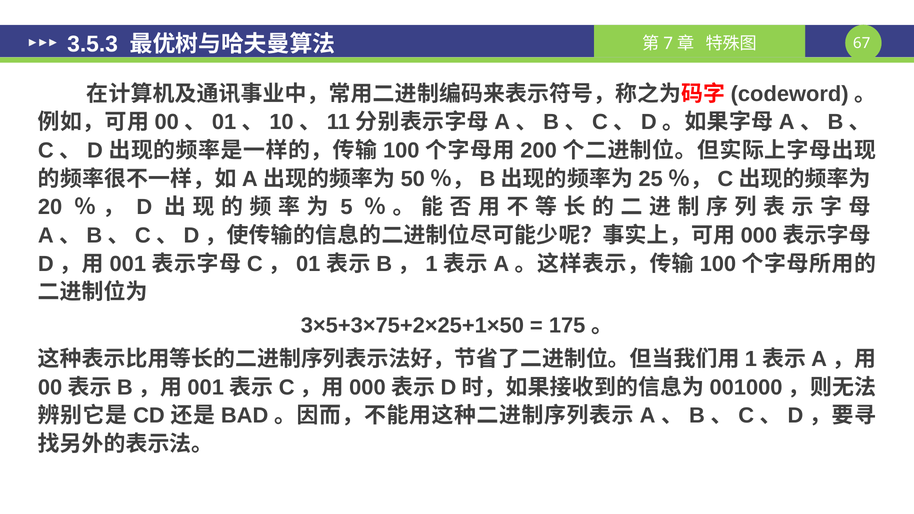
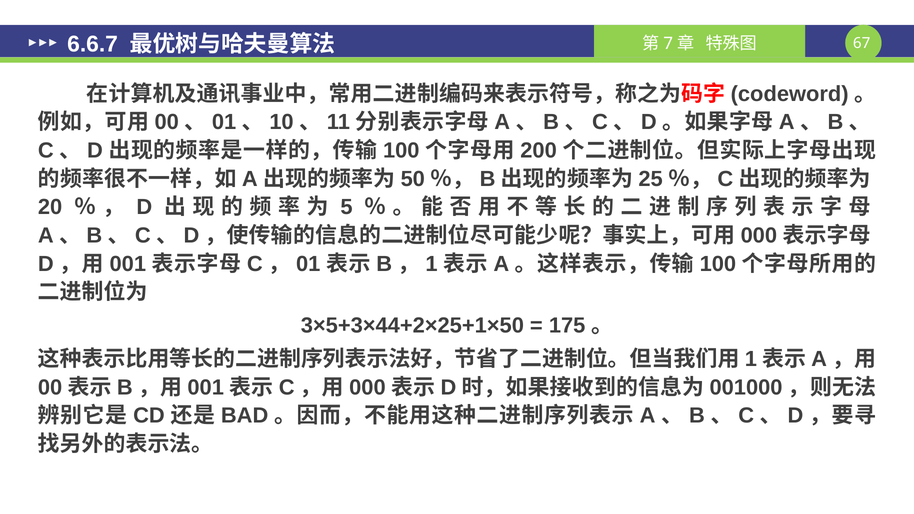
3.5.3: 3.5.3 -> 6.6.7
3×5+3×75+2×25+1×50: 3×5+3×75+2×25+1×50 -> 3×5+3×44+2×25+1×50
